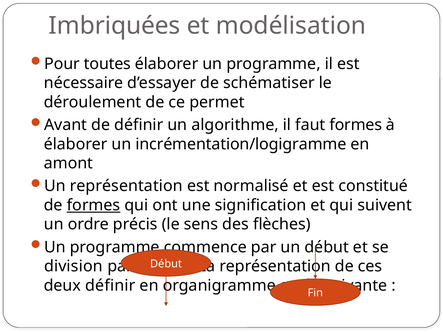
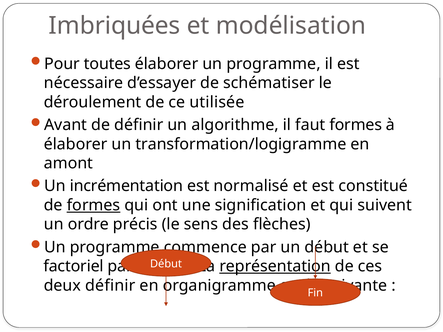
permet: permet -> utilisée
incrémentation/logigramme: incrémentation/logigramme -> transformation/logigramme
Un représentation: représentation -> incrémentation
division: division -> factoriel
représentation at (275, 266) underline: none -> present
